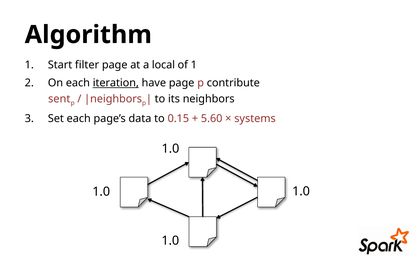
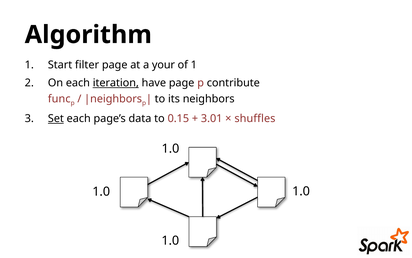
local: local -> your
sent: sent -> func
Set underline: none -> present
5.60: 5.60 -> 3.01
systems: systems -> shuffles
